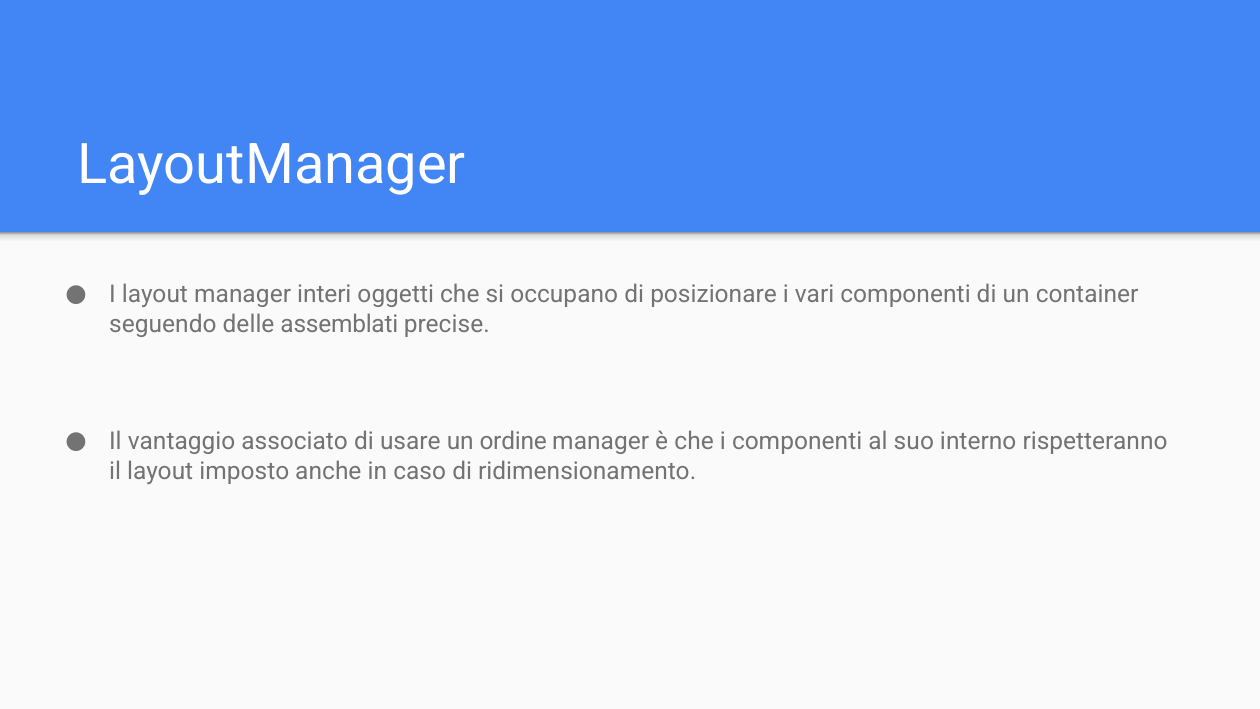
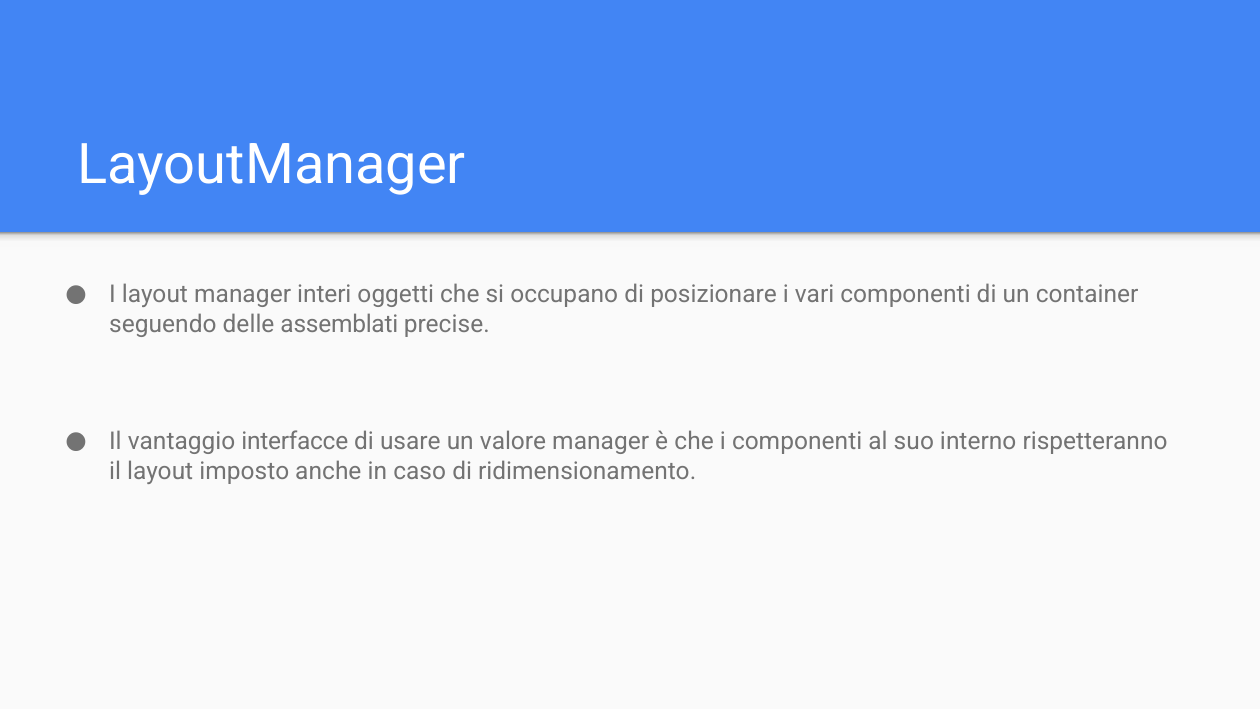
associato: associato -> interfacce
ordine: ordine -> valore
